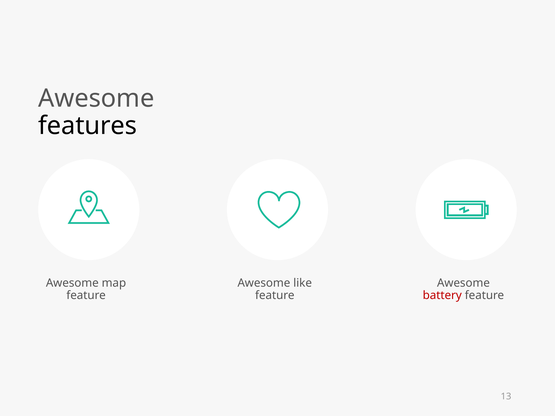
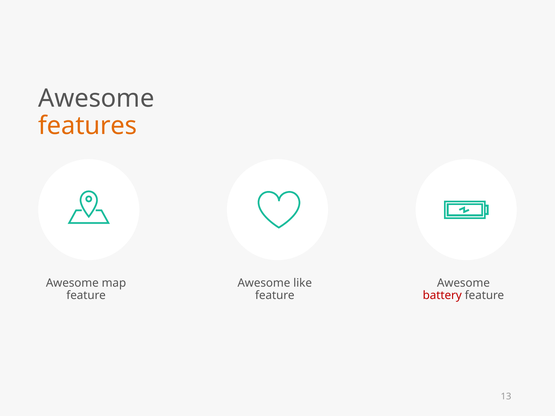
features colour: black -> orange
